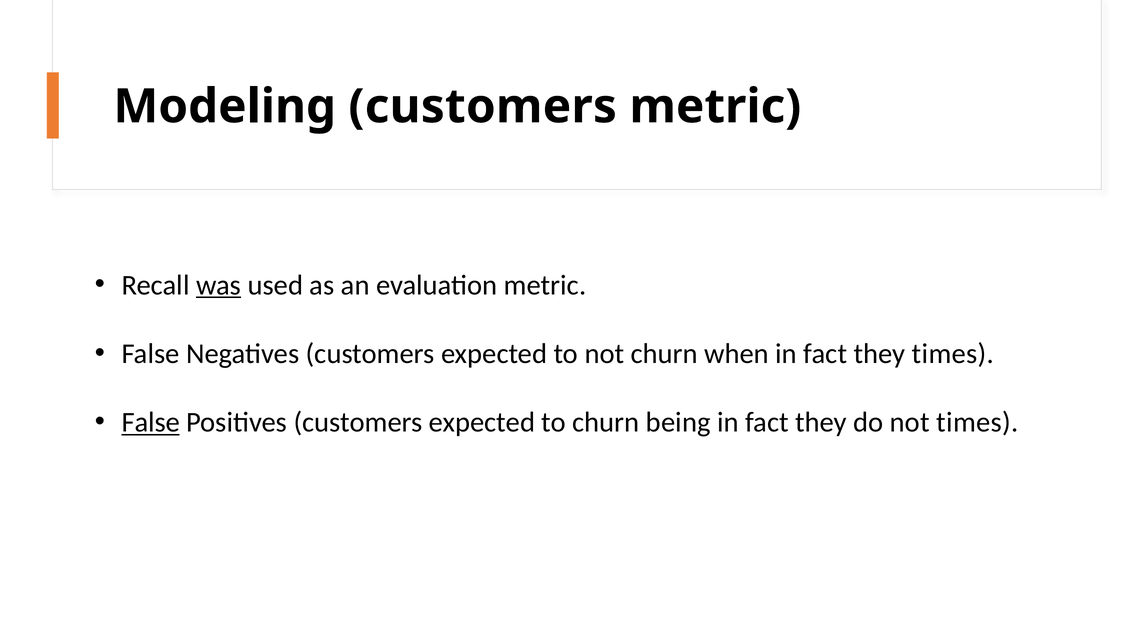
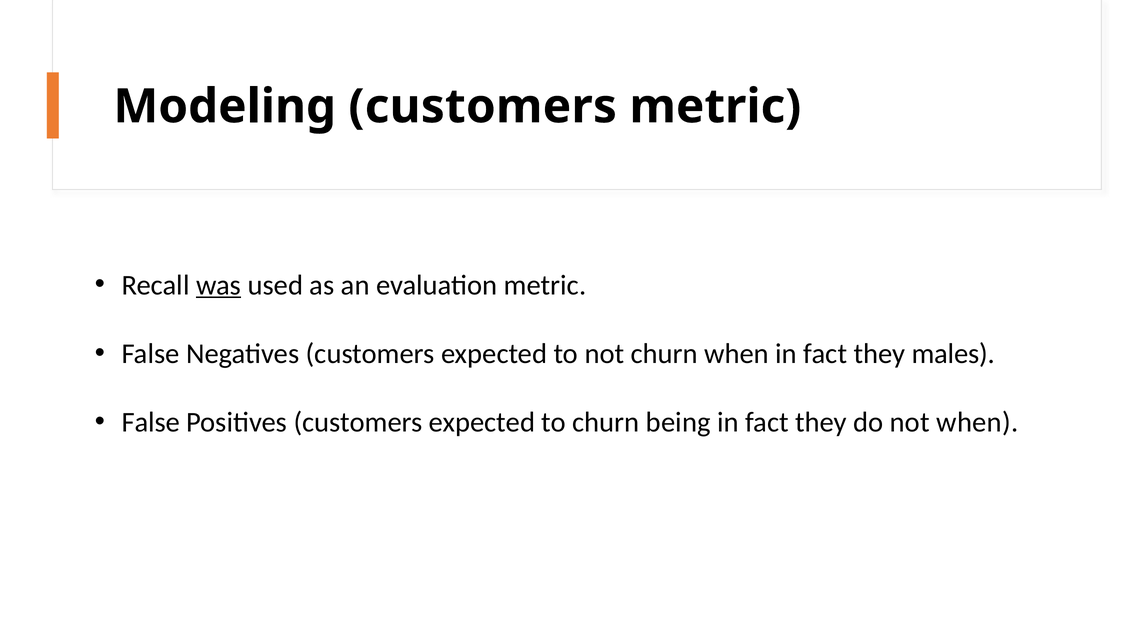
they times: times -> males
False at (151, 422) underline: present -> none
not times: times -> when
